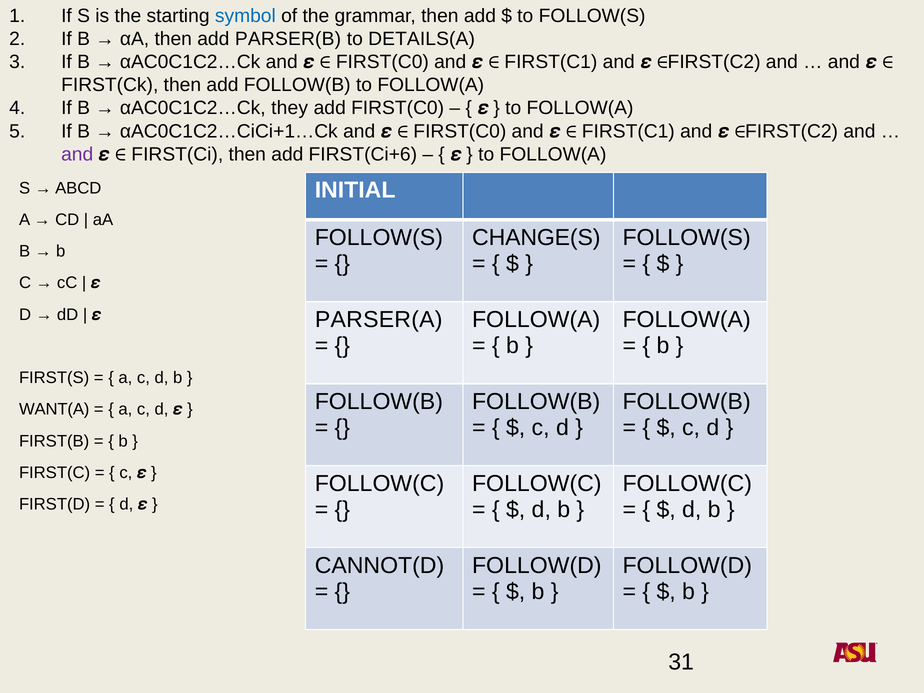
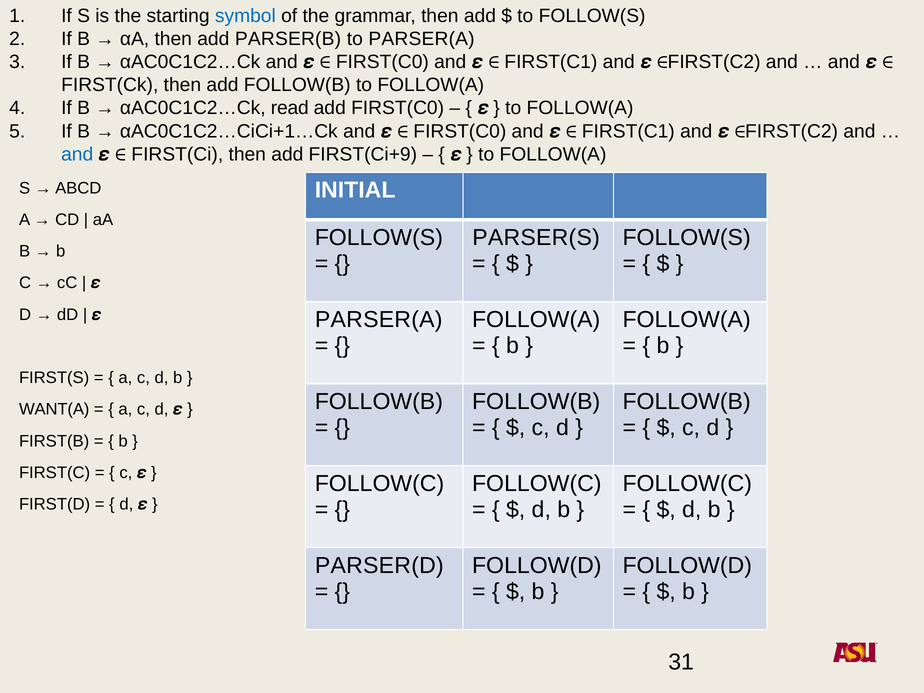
to DETAILS(A: DETAILS(A -> PARSER(A
they: they -> read
and at (77, 154) colour: purple -> blue
FIRST(Ci+6: FIRST(Ci+6 -> FIRST(Ci+9
CHANGE(S: CHANGE(S -> PARSER(S
CANNOT(D: CANNOT(D -> PARSER(D
